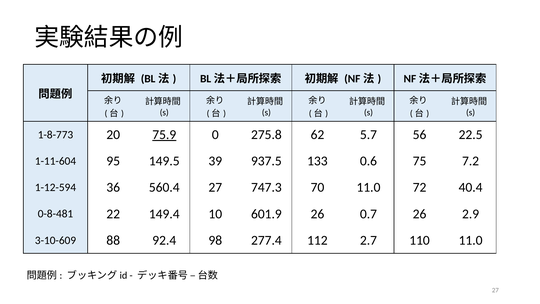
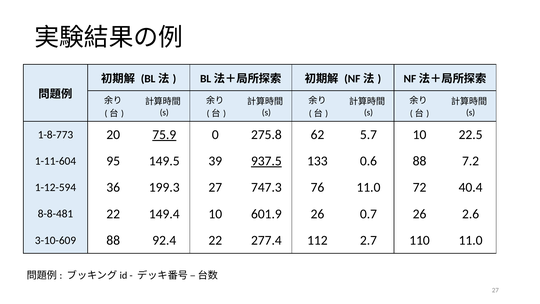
5.7 56: 56 -> 10
937.5 underline: none -> present
0.6 75: 75 -> 88
560.4: 560.4 -> 199.3
70: 70 -> 76
0-8-481: 0-8-481 -> 8-8-481
2.9: 2.9 -> 2.6
92.4 98: 98 -> 22
